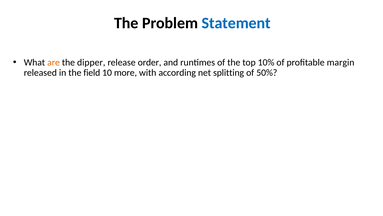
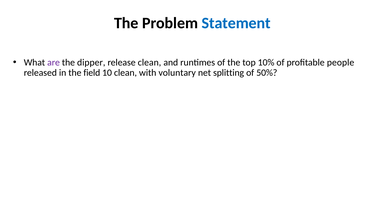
are colour: orange -> purple
release order: order -> clean
margin: margin -> people
10 more: more -> clean
according: according -> voluntary
